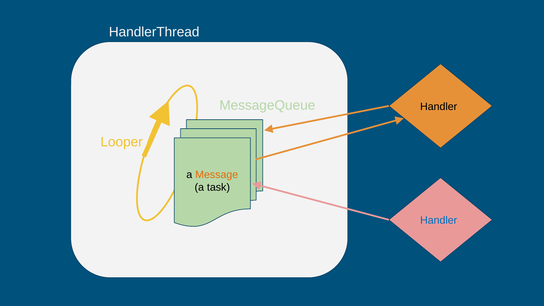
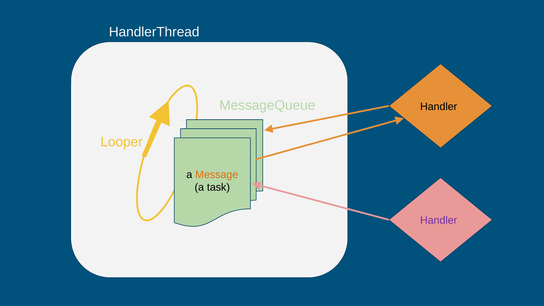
Handler at (439, 221) colour: blue -> purple
